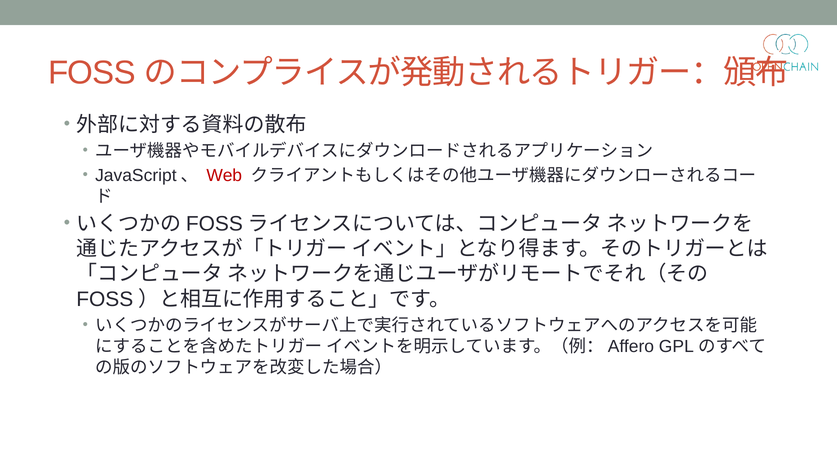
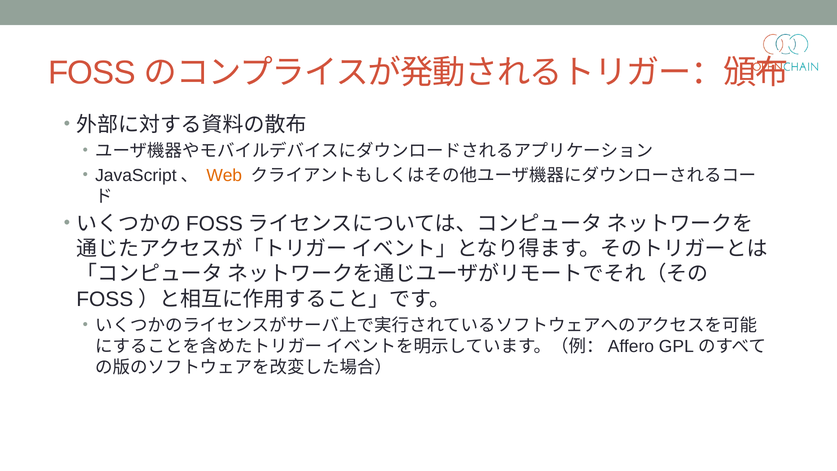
Web colour: red -> orange
